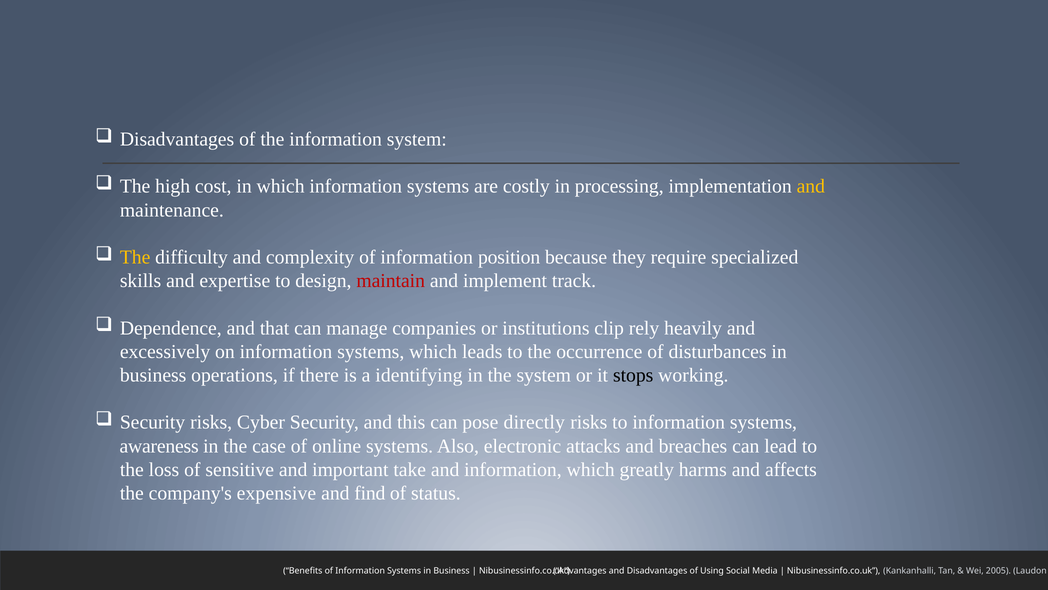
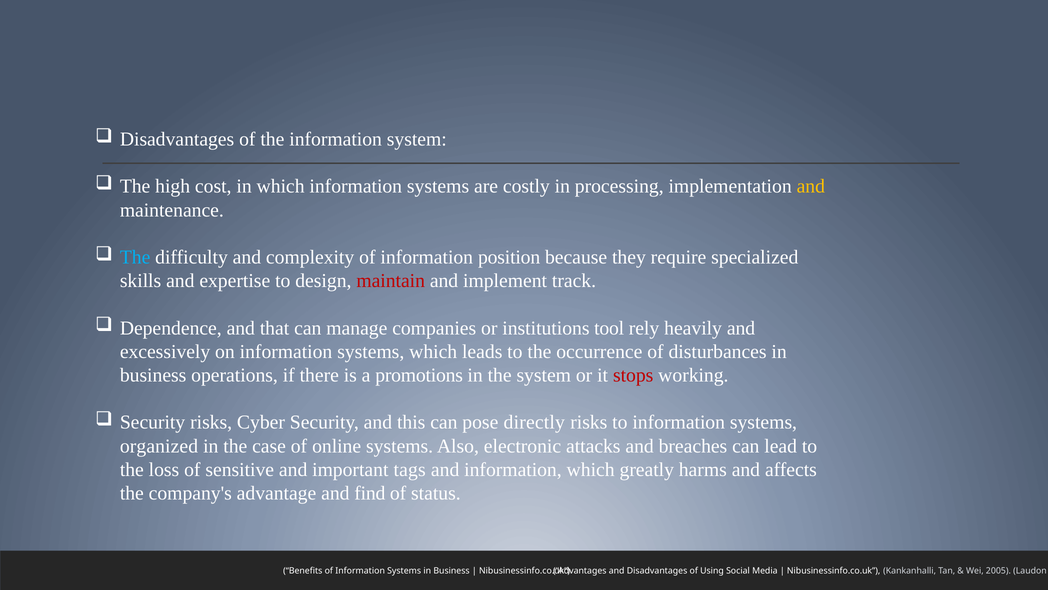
The at (135, 257) colour: yellow -> light blue
clip: clip -> tool
identifying: identifying -> promotions
stops colour: black -> red
awareness: awareness -> organized
take: take -> tags
expensive: expensive -> advantage
